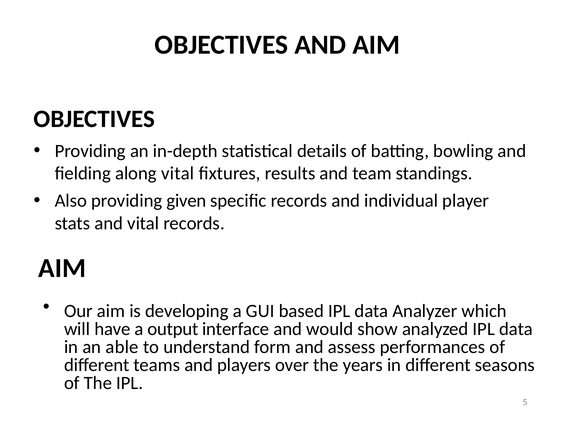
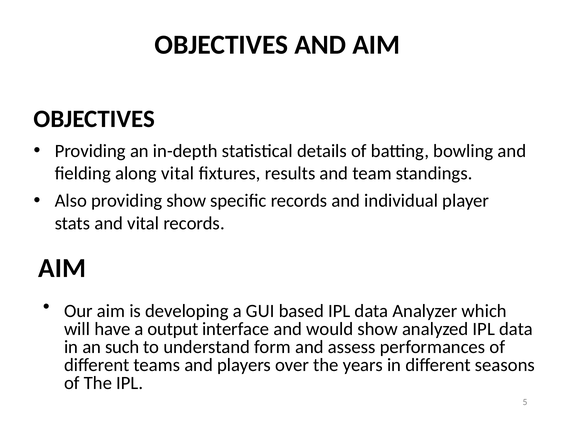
providing given: given -> show
able: able -> such
